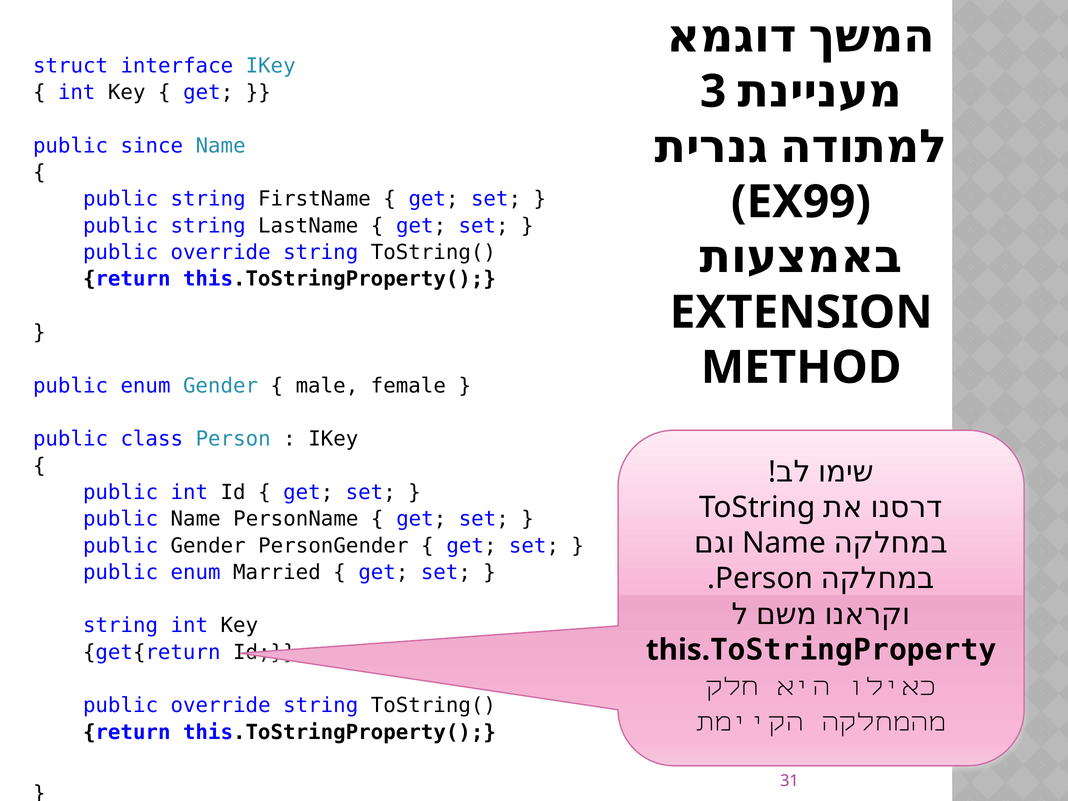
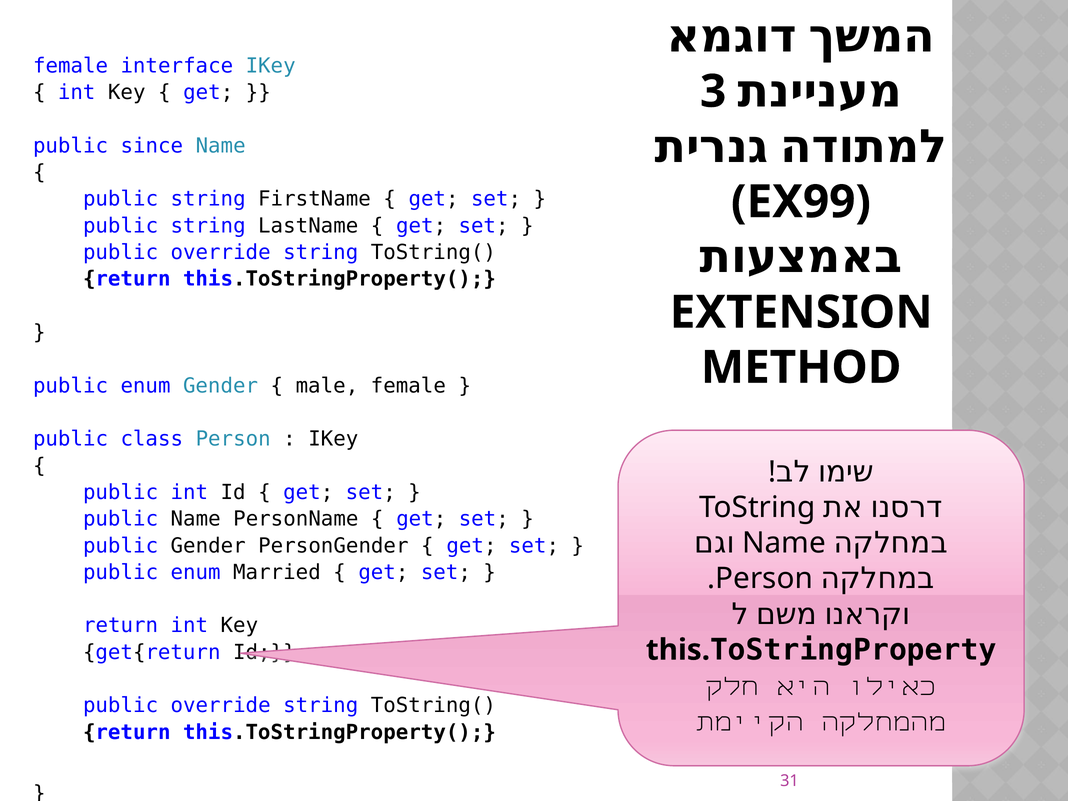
struct at (71, 66): struct -> female
string at (121, 626): string -> return
